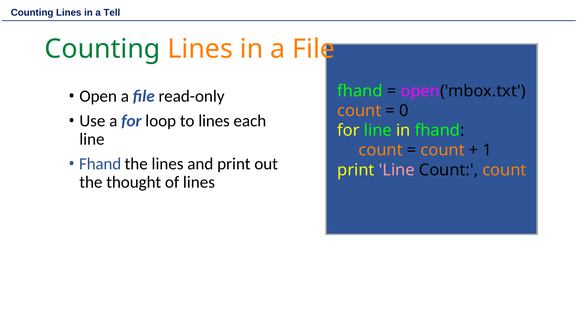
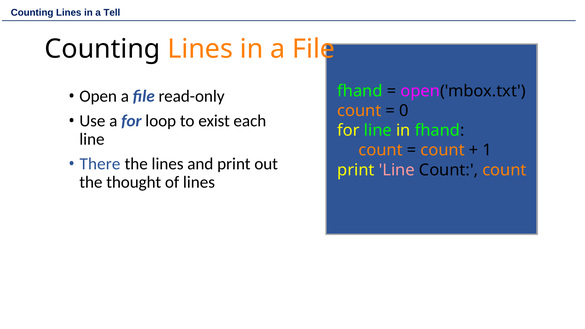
Counting at (103, 49) colour: green -> black
to lines: lines -> exist
Fhand at (100, 164): Fhand -> There
